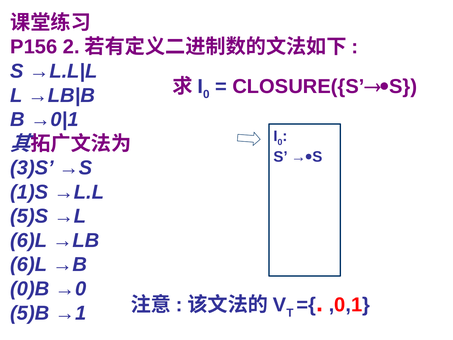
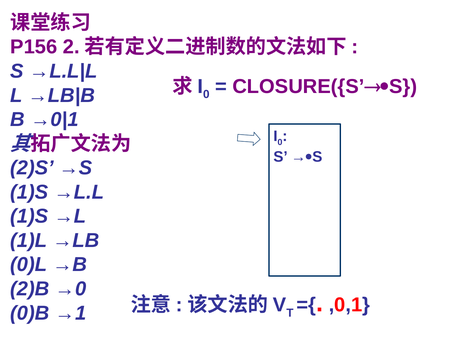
3)S: 3)S -> 2)S
5)S at (29, 216): 5)S -> 1)S
6)L at (29, 240): 6)L -> 1)L
6)L at (29, 264): 6)L -> 0)L
0)B: 0)B -> 2)B
5)B: 5)B -> 0)B
